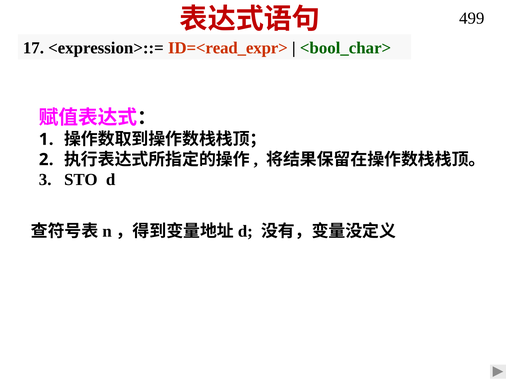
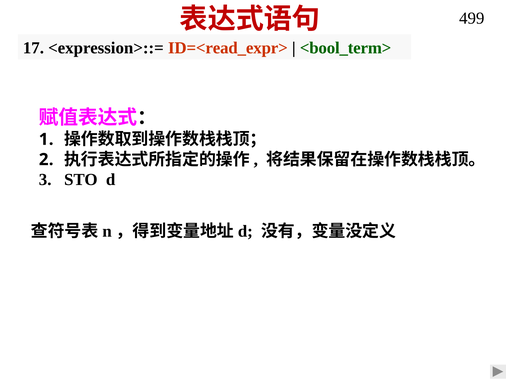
<bool_char>: <bool_char> -> <bool_term>
